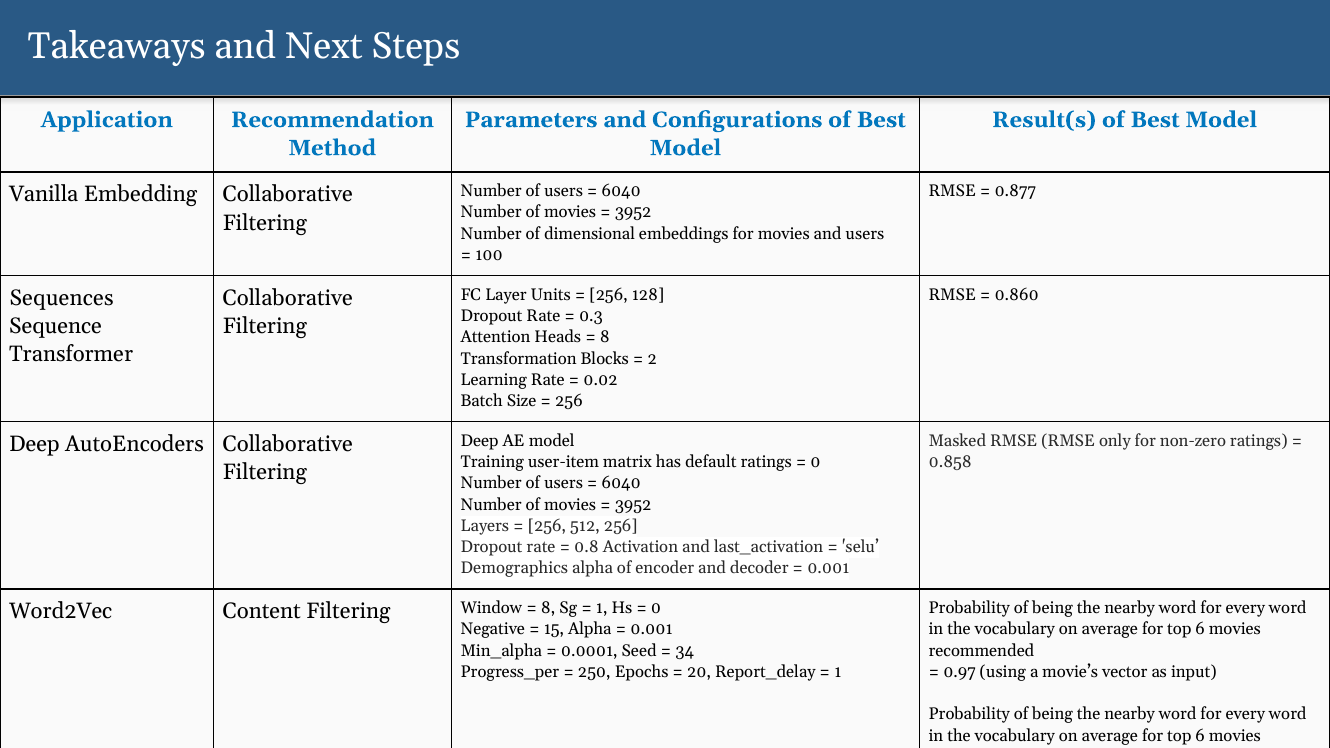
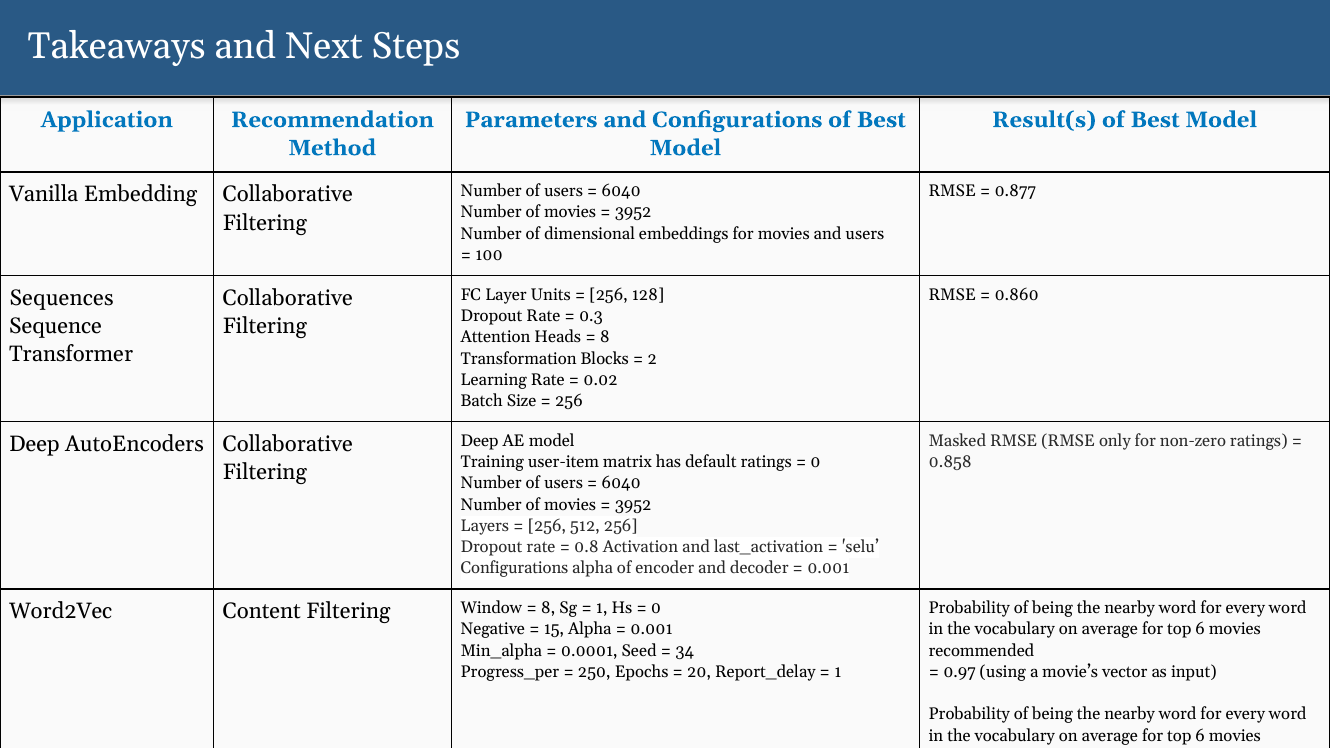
Demographics at (514, 568): Demographics -> Configurations
